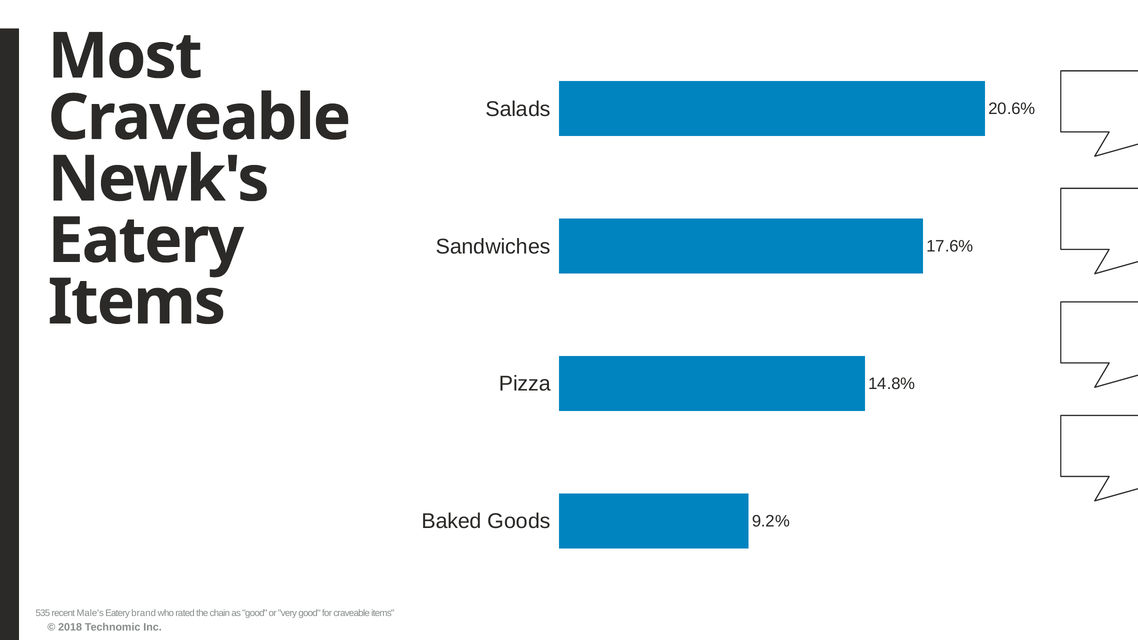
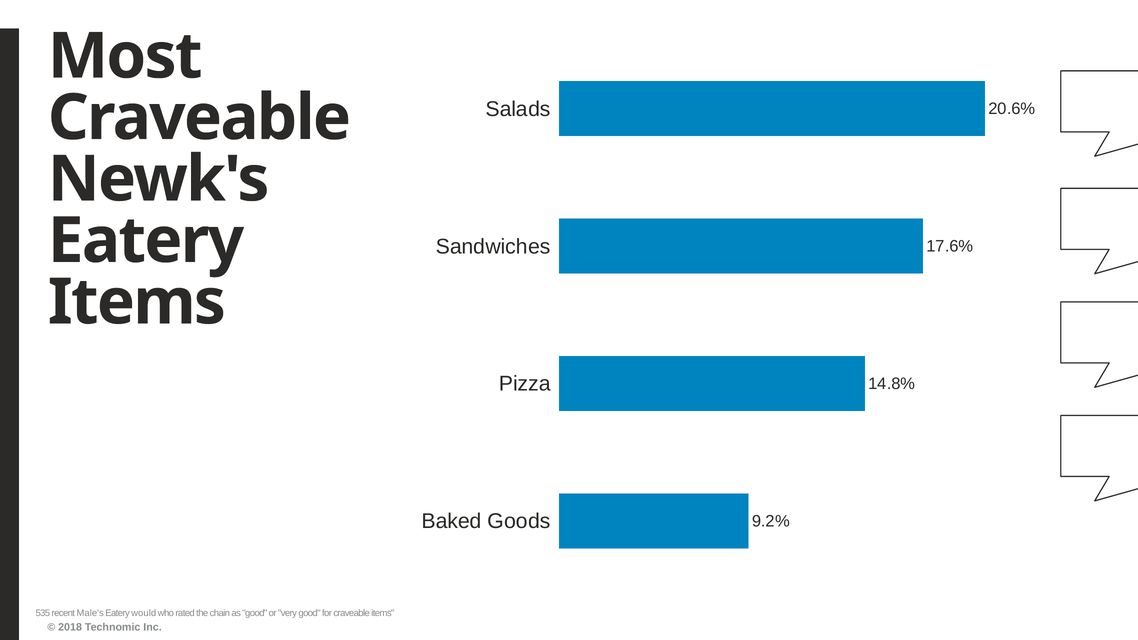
brand: brand -> would
